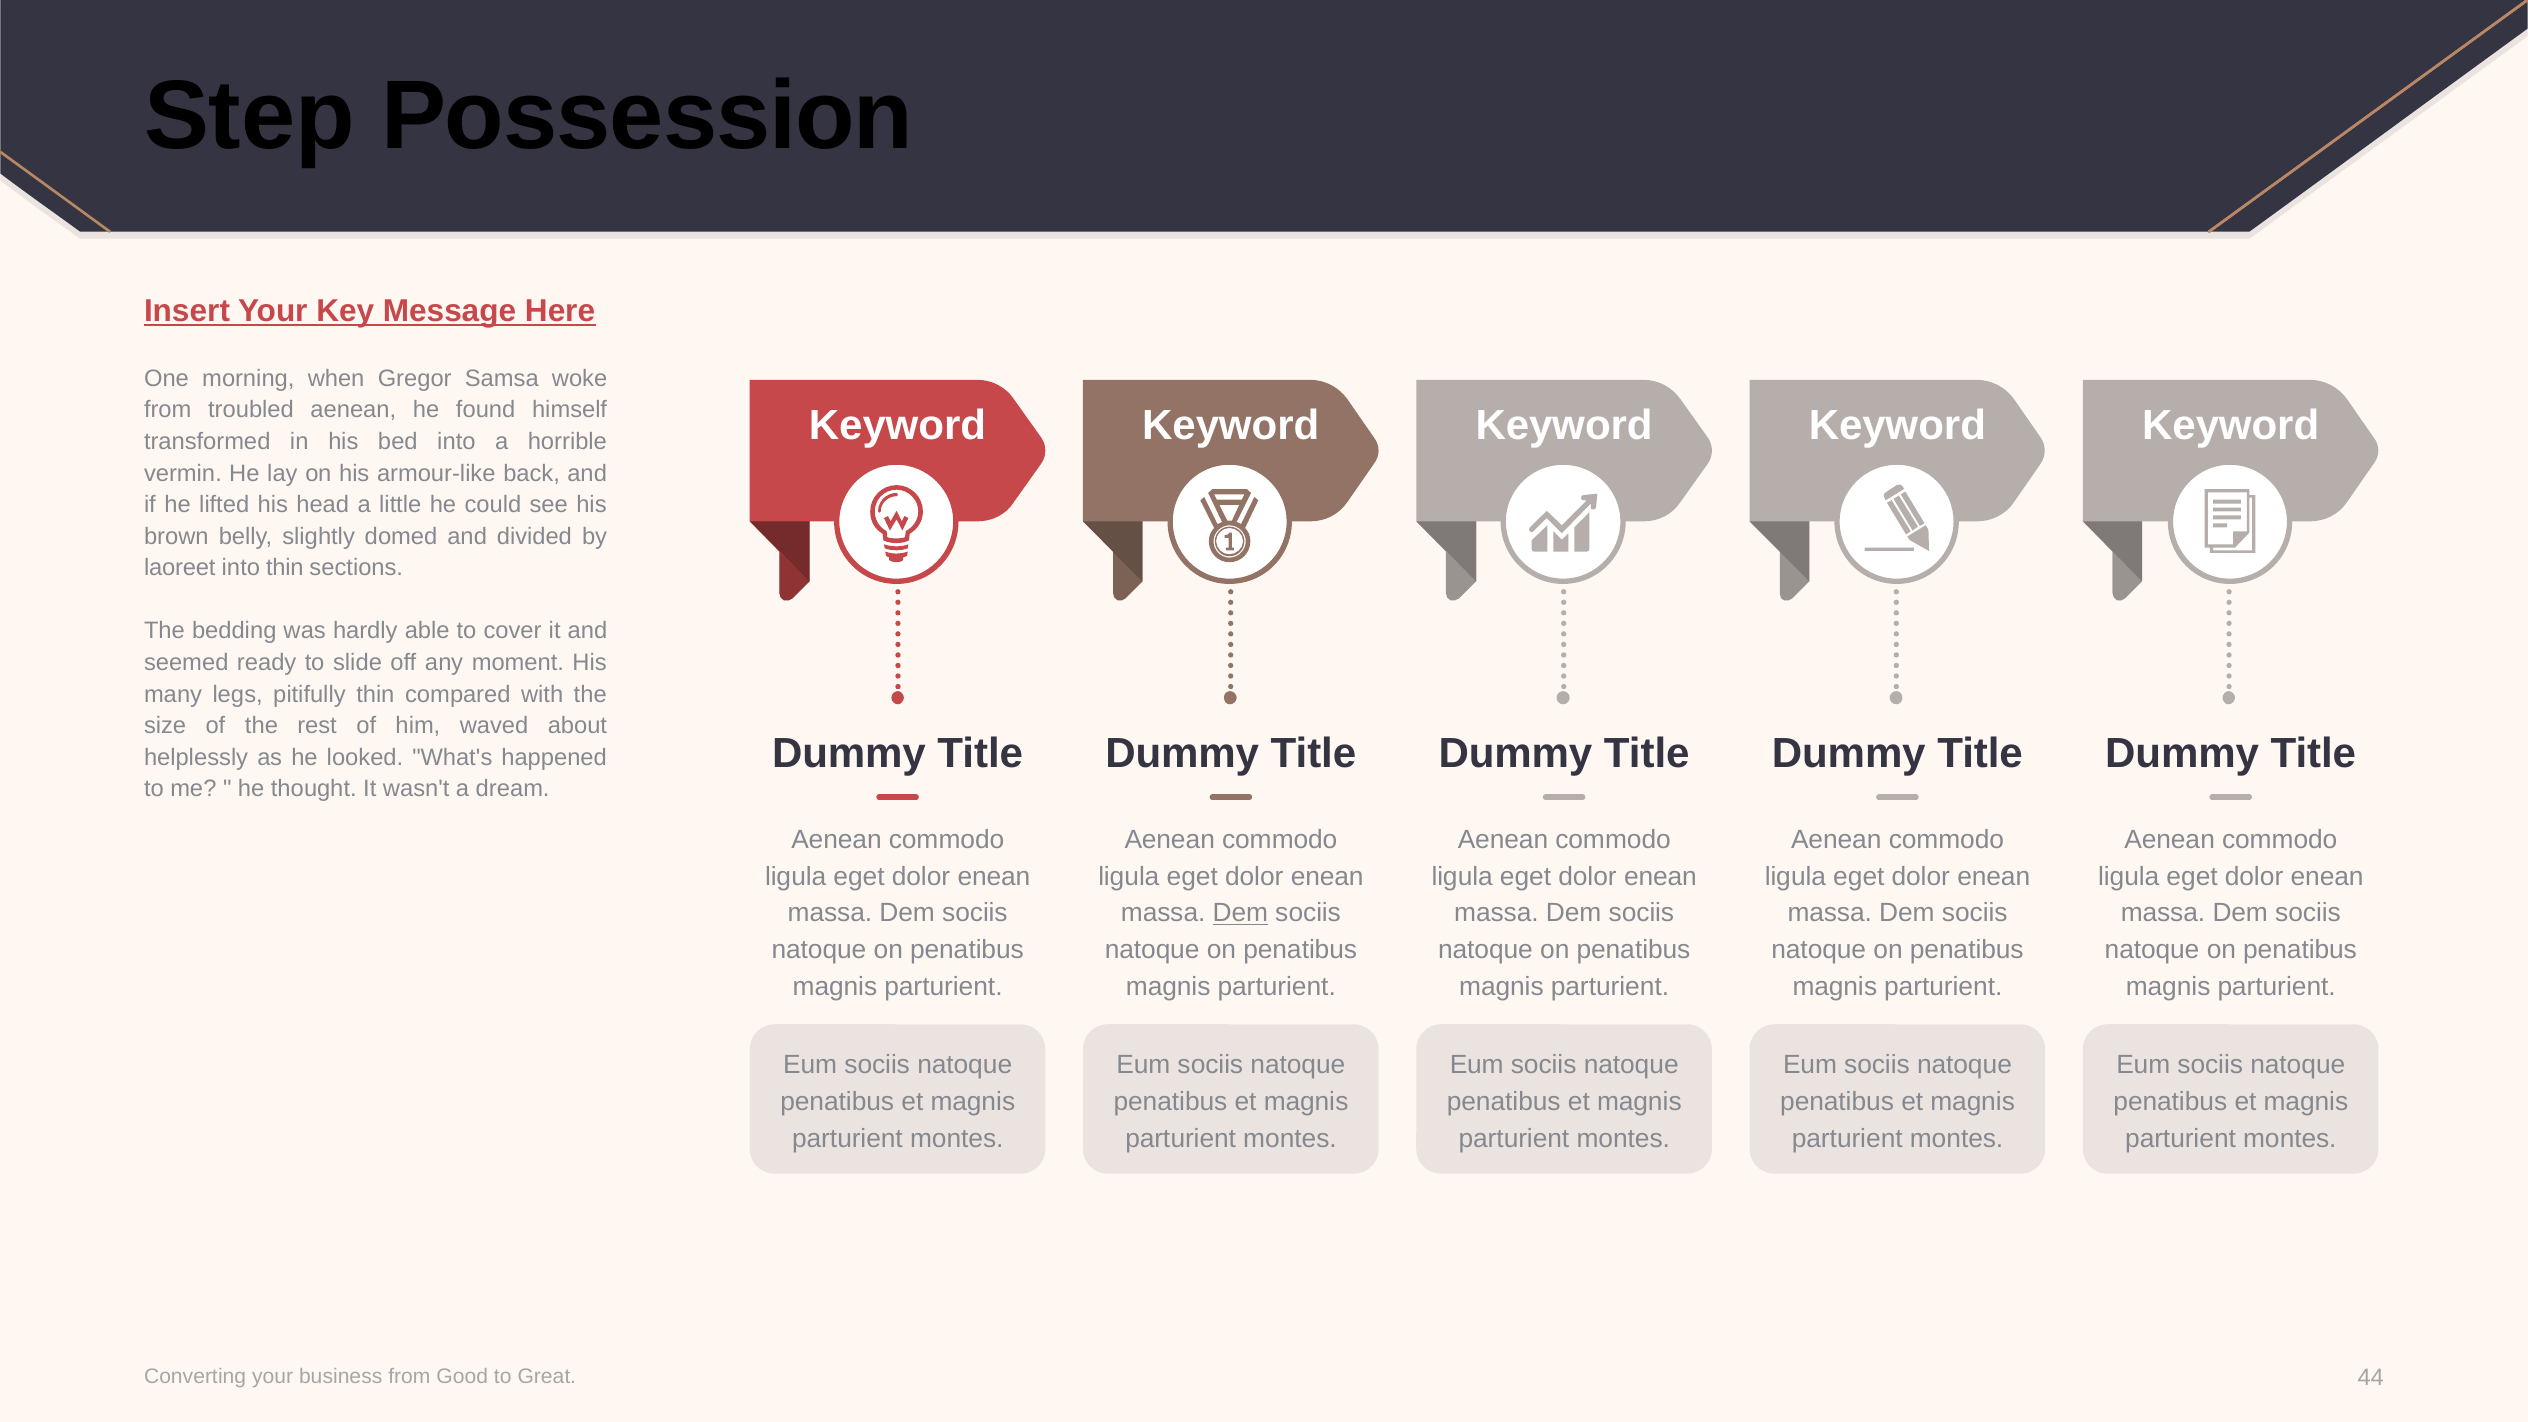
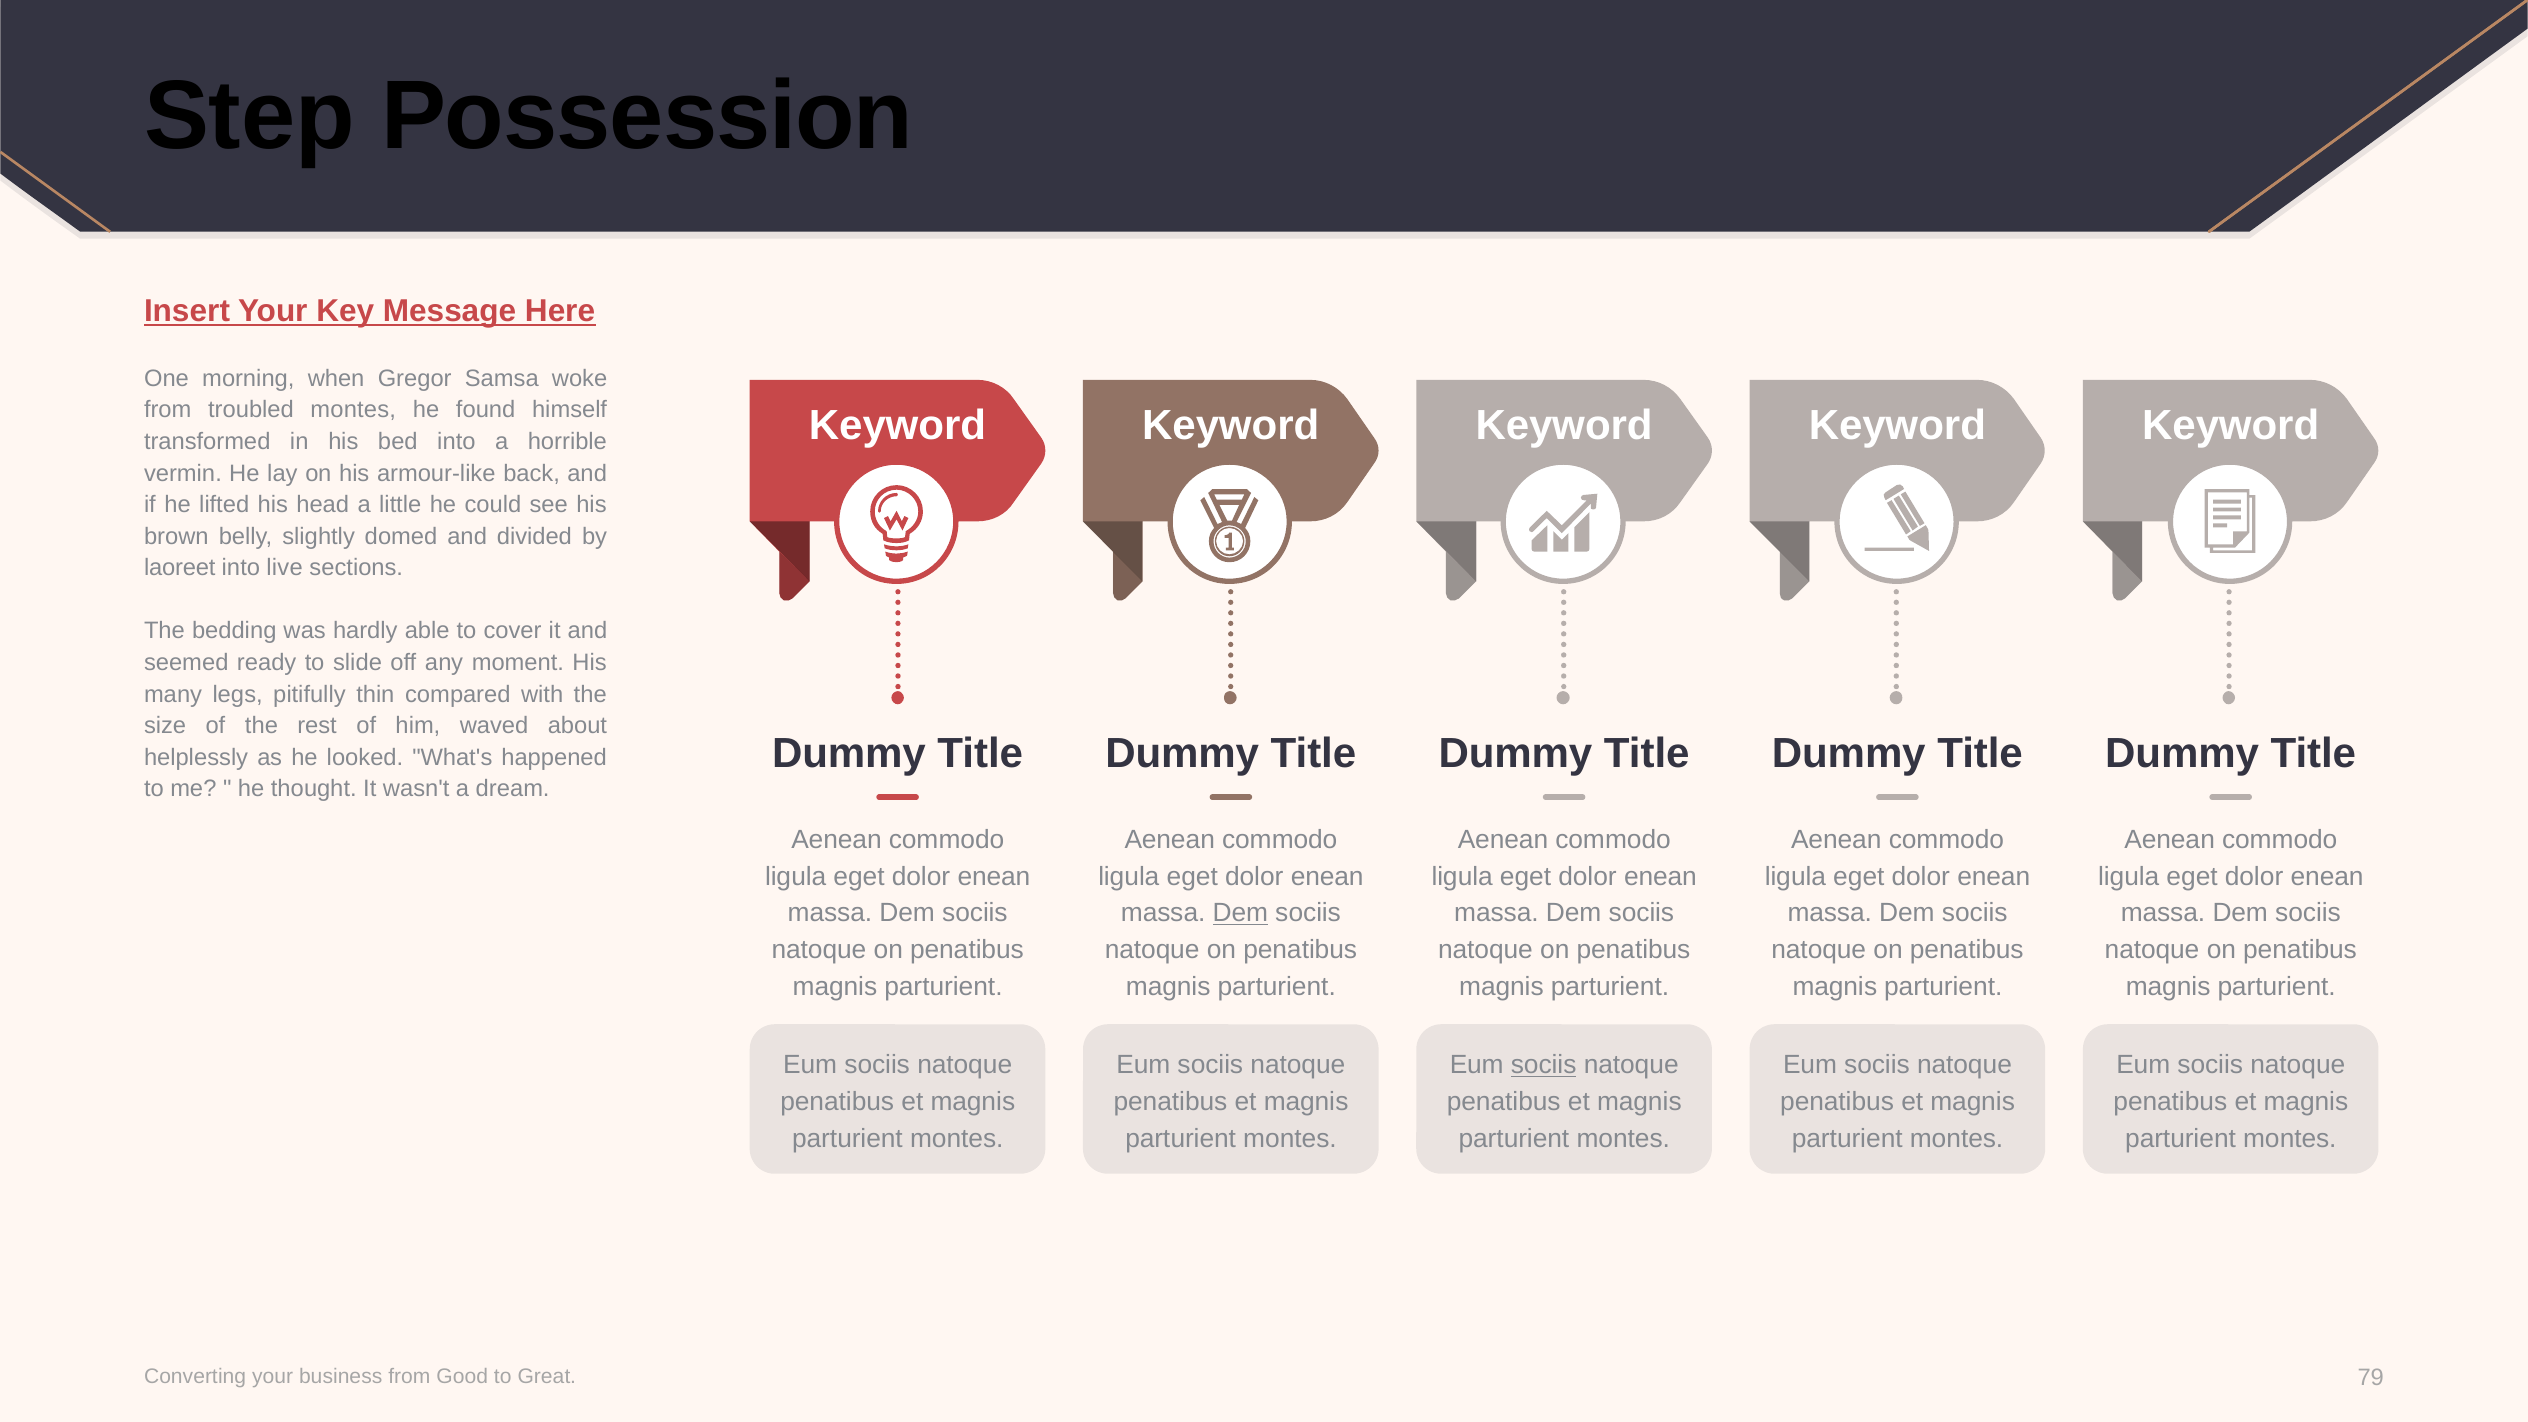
troubled aenean: aenean -> montes
into thin: thin -> live
sociis at (1544, 1065) underline: none -> present
44: 44 -> 79
